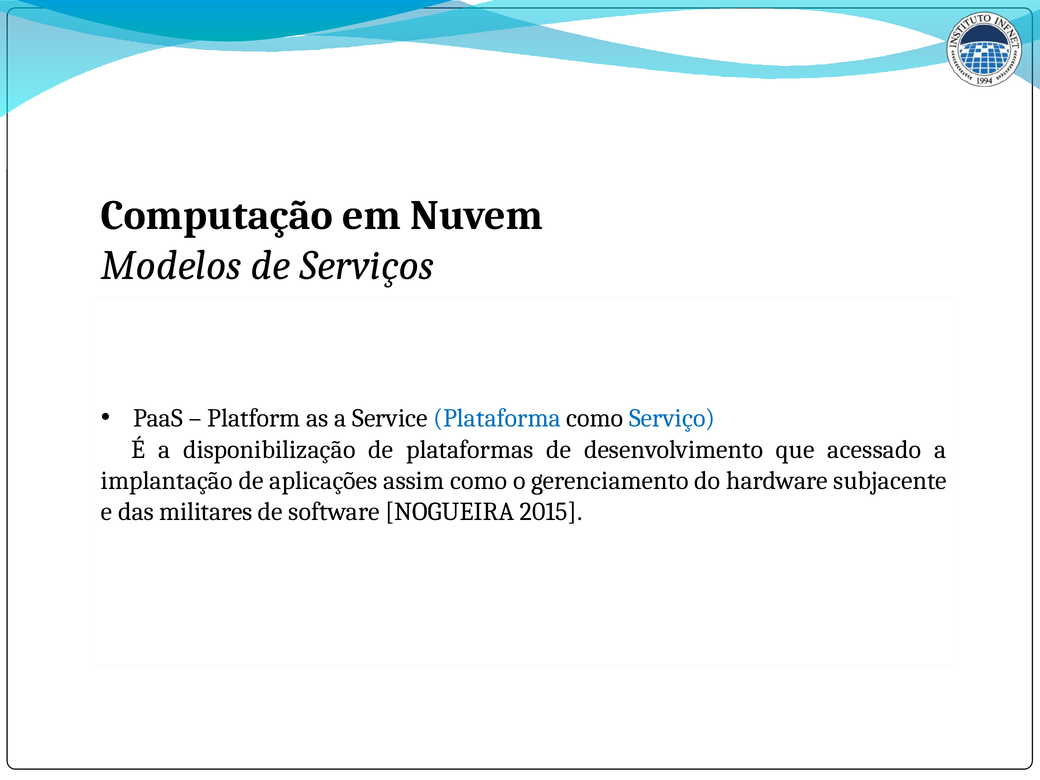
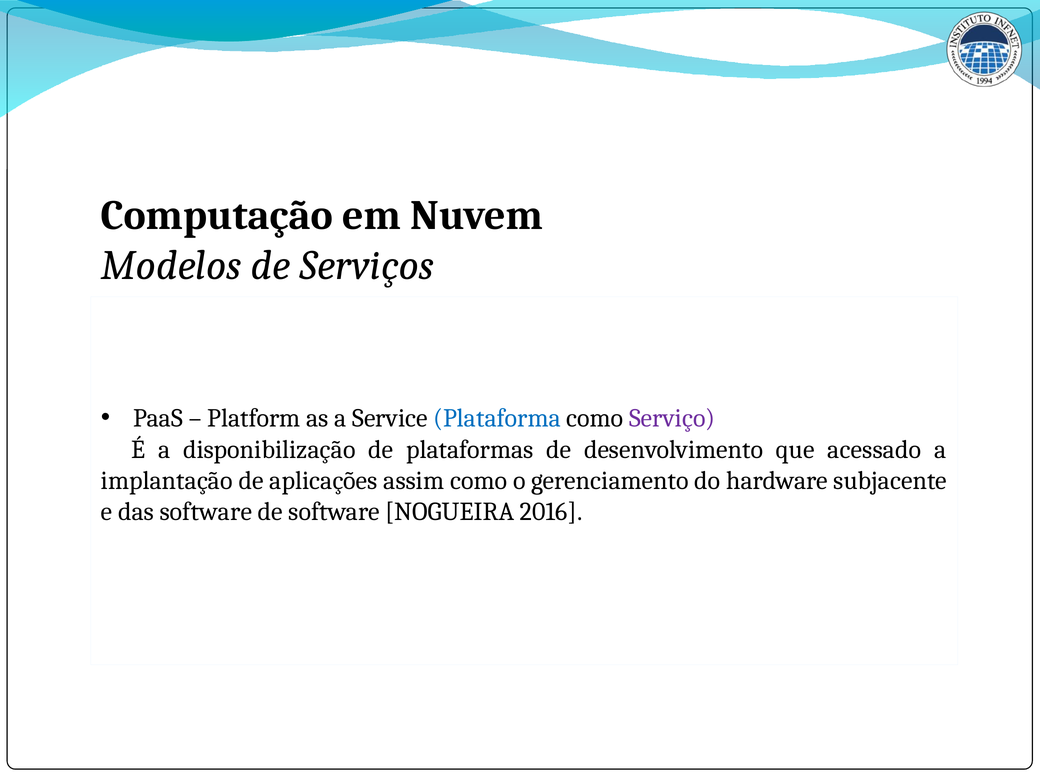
Serviço colour: blue -> purple
das militares: militares -> software
2015: 2015 -> 2016
